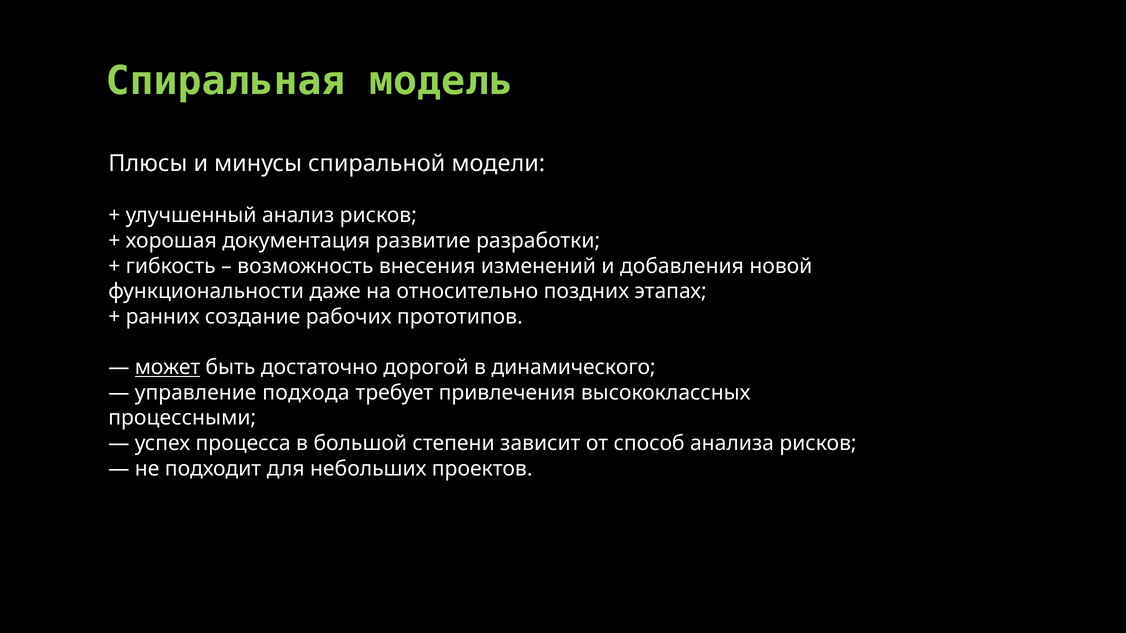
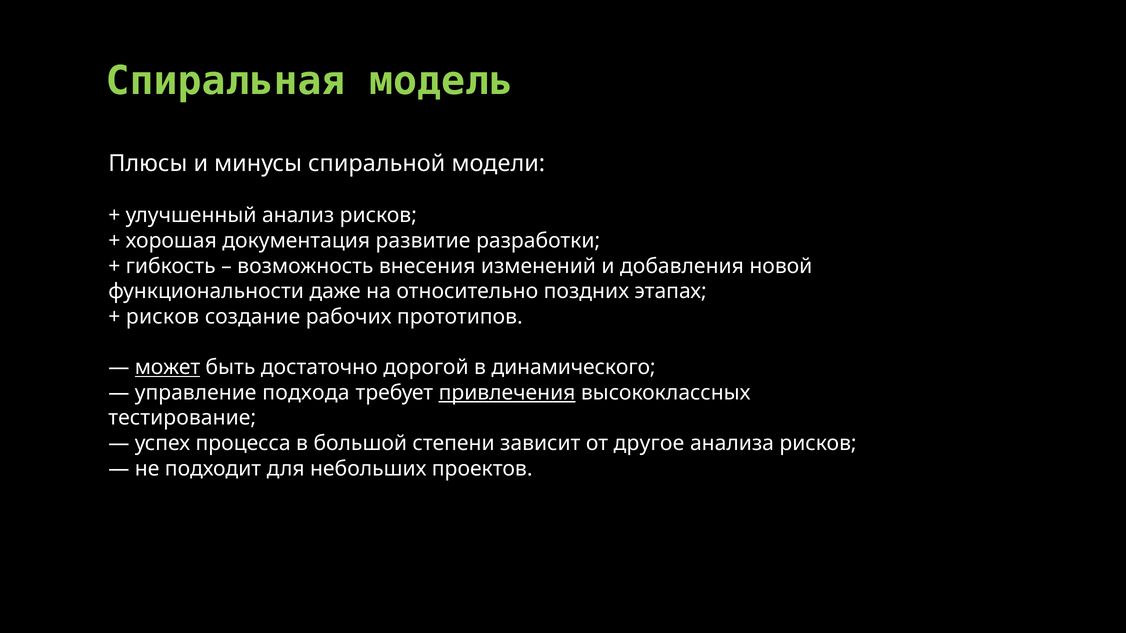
ранних at (163, 317): ранних -> рисков
привлечения underline: none -> present
процессными: процессными -> тестирование
способ: способ -> другое
